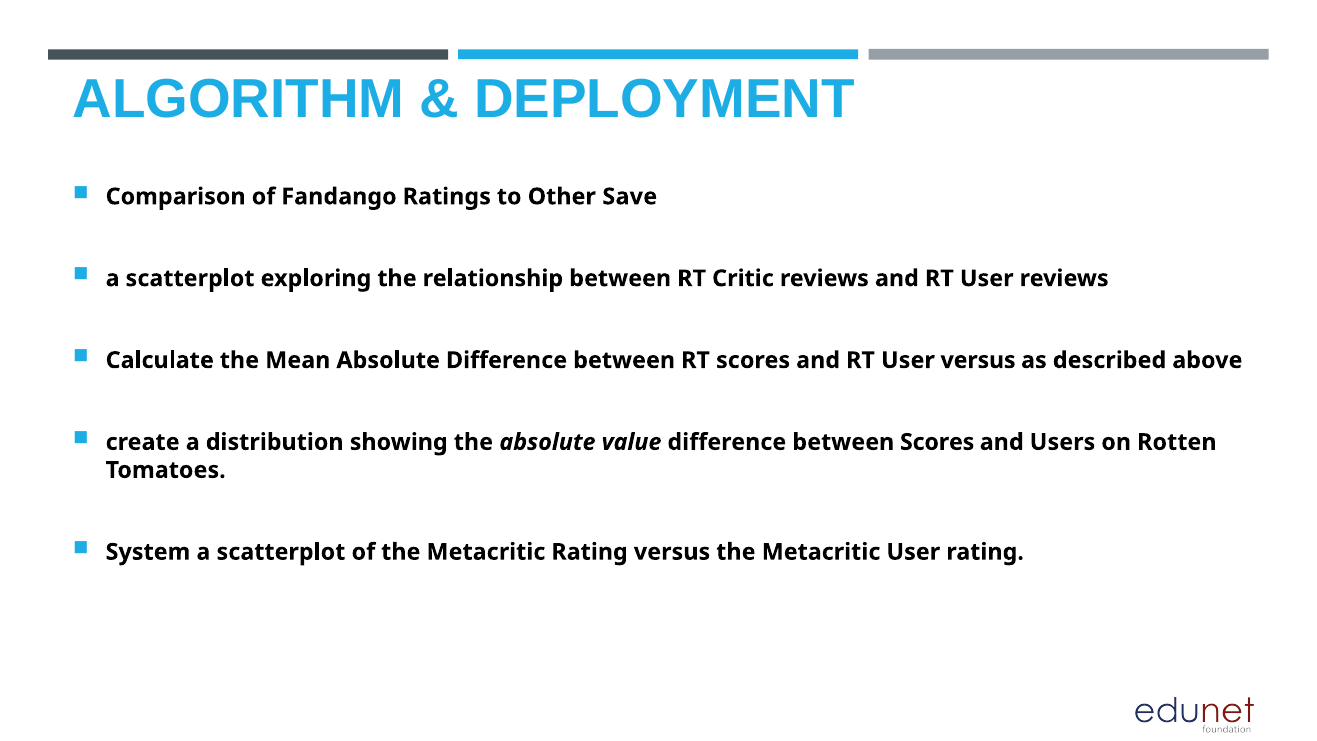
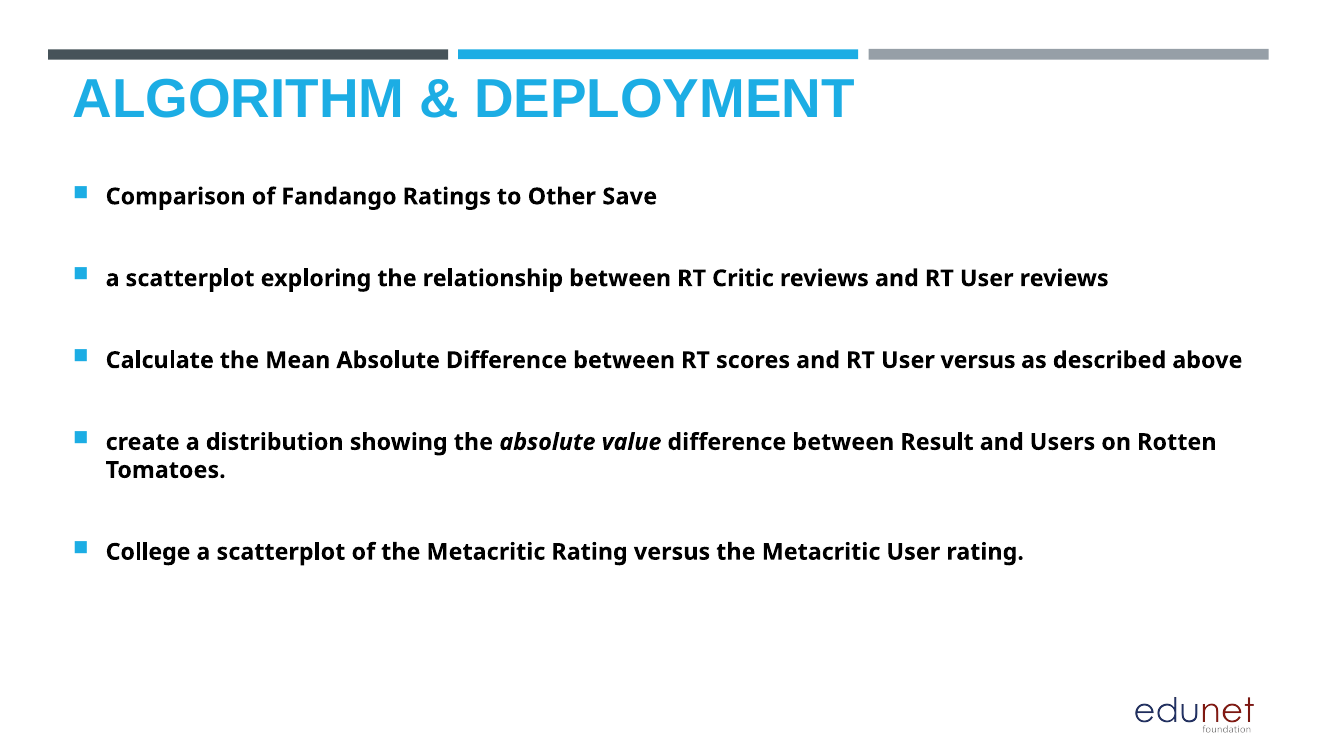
between Scores: Scores -> Result
System: System -> College
